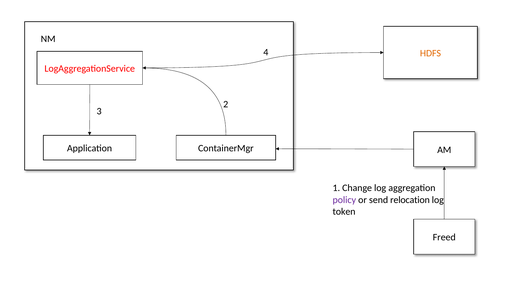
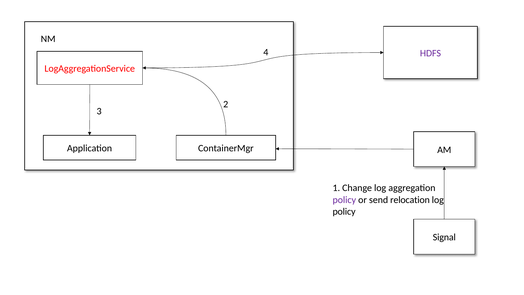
HDFS colour: orange -> purple
token at (344, 211): token -> policy
Freed: Freed -> Signal
